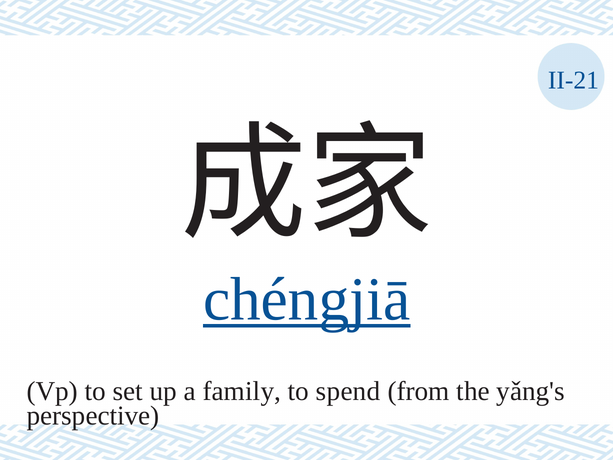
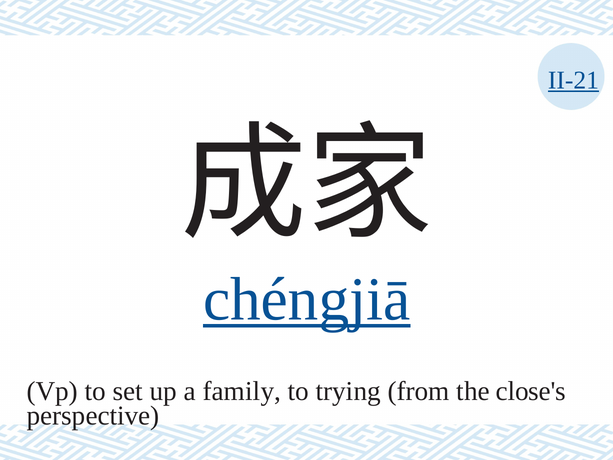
II-21 underline: none -> present
spend: spend -> trying
yǎng's: yǎng's -> close's
